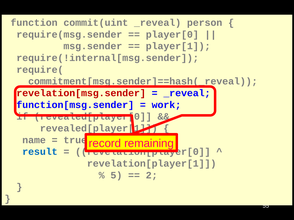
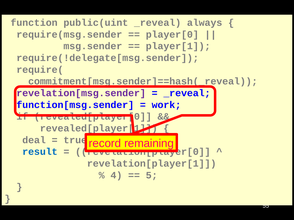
commit(uint: commit(uint -> public(uint
person: person -> always
require(!internal[msg.sender: require(!internal[msg.sender -> require(!delegate[msg.sender
revelation[msg.sender colour: red -> purple
name: name -> deal
5: 5 -> 4
2: 2 -> 5
